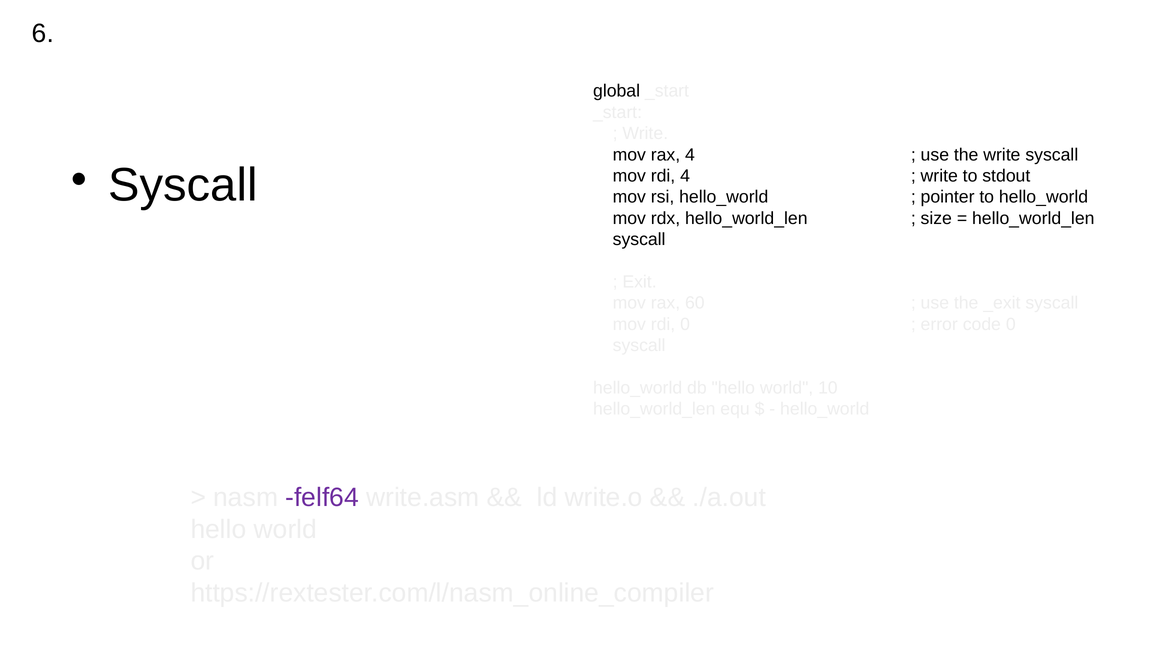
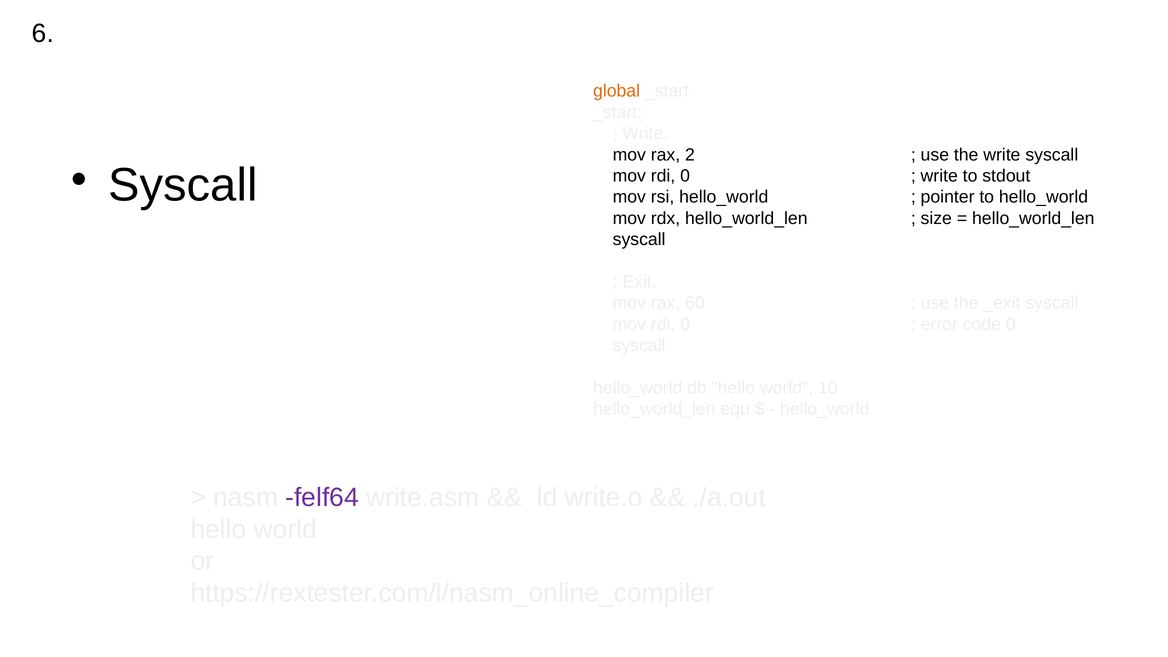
global colour: black -> orange
rax 4: 4 -> 2
4 at (685, 176): 4 -> 0
